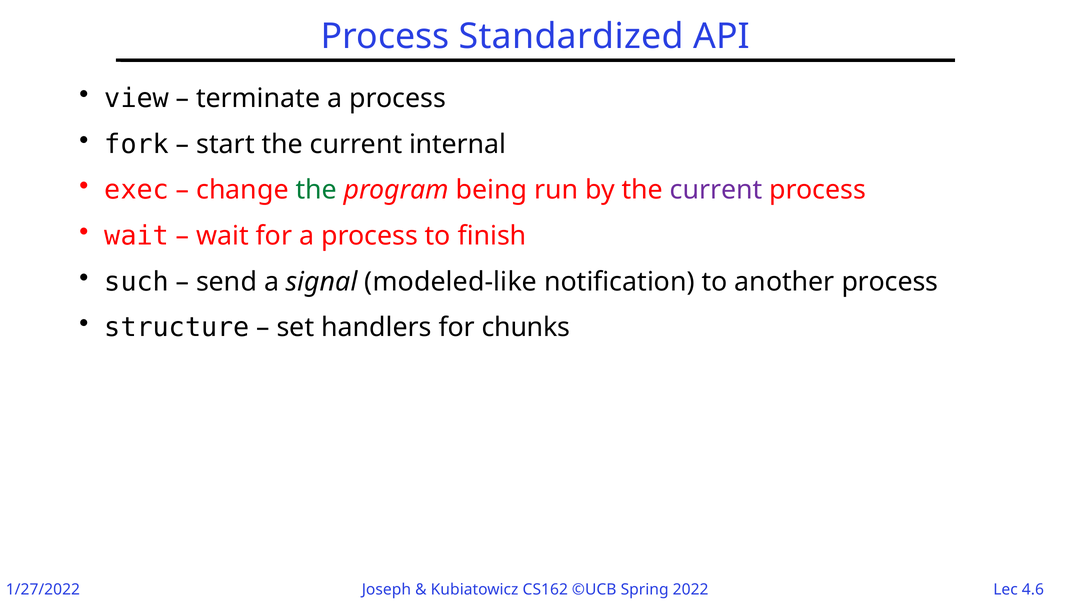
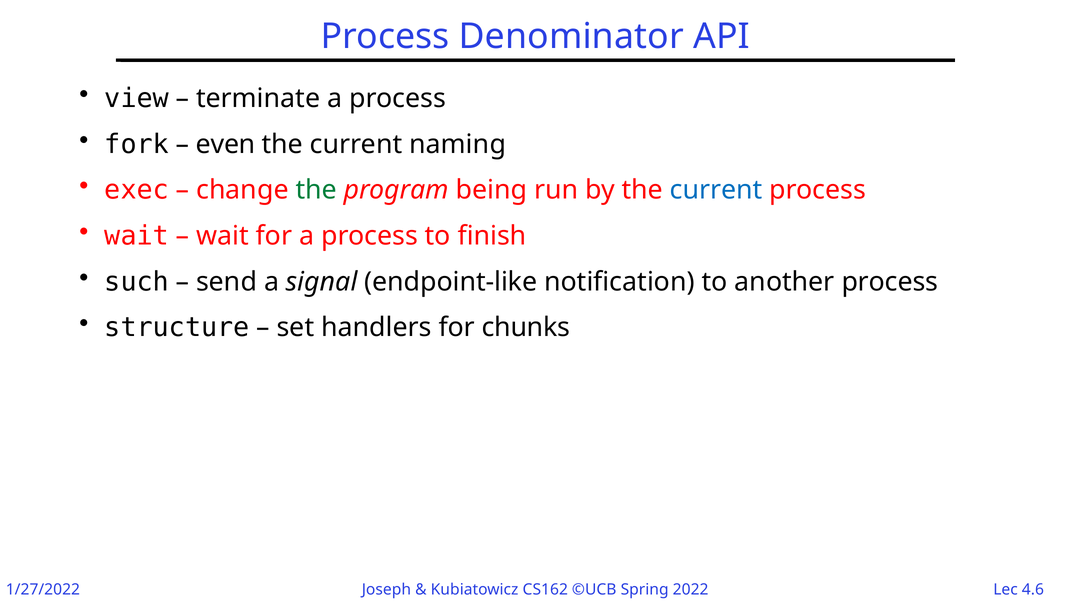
Standardized: Standardized -> Denominator
start: start -> even
internal: internal -> naming
current at (716, 190) colour: purple -> blue
modeled-like: modeled-like -> endpoint-like
